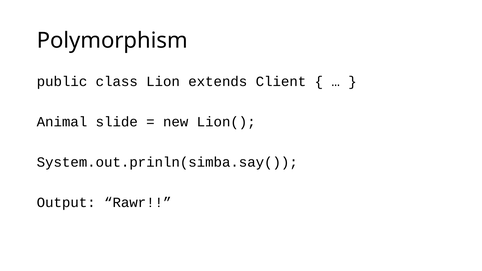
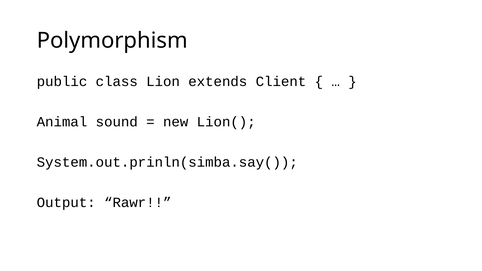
slide: slide -> sound
